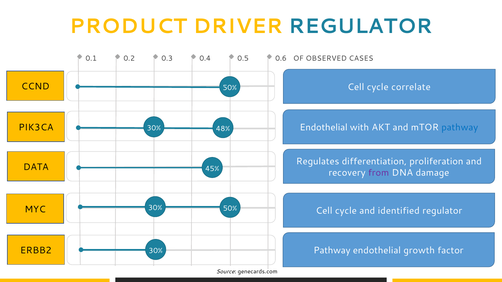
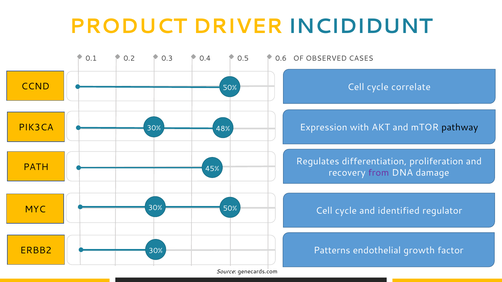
DRIVER REGULATOR: REGULATOR -> INCIDIDUNT
Endothelial at (324, 128): Endothelial -> Expression
pathway at (460, 128) colour: blue -> black
DATA: DATA -> PATH
Pathway at (332, 251): Pathway -> Patterns
